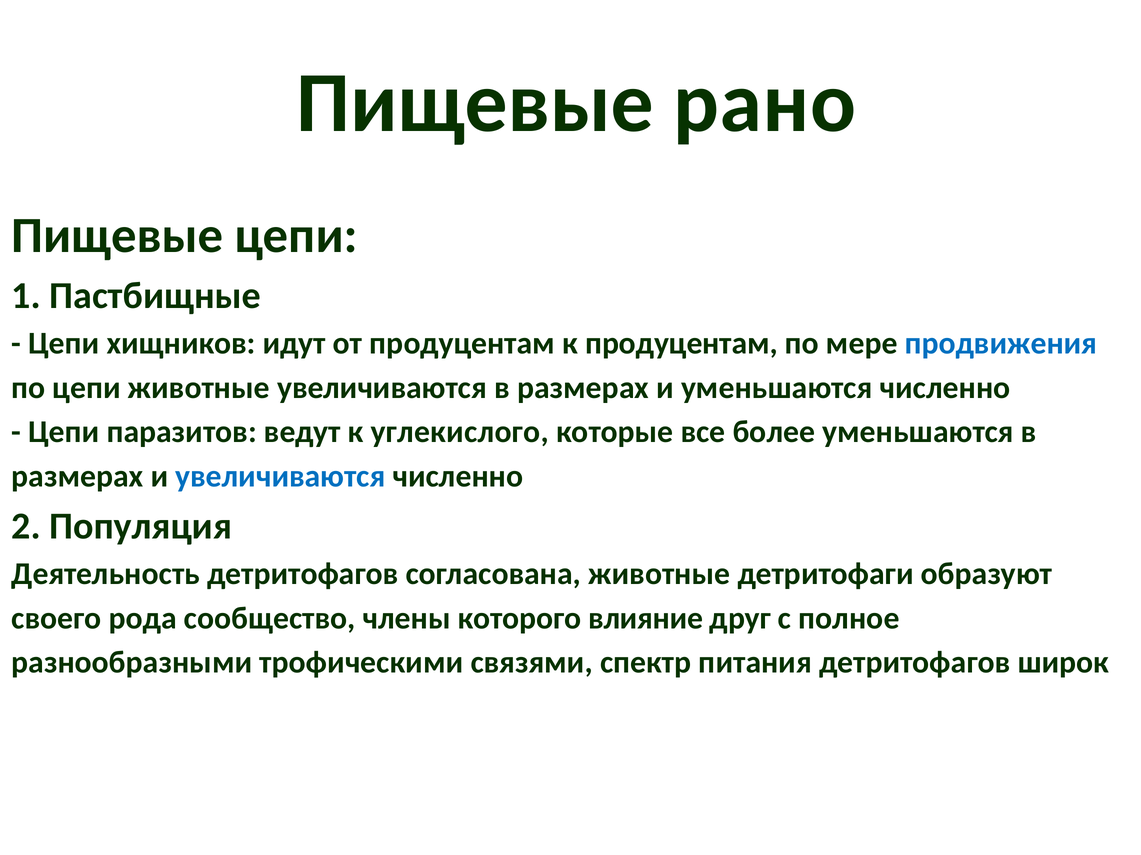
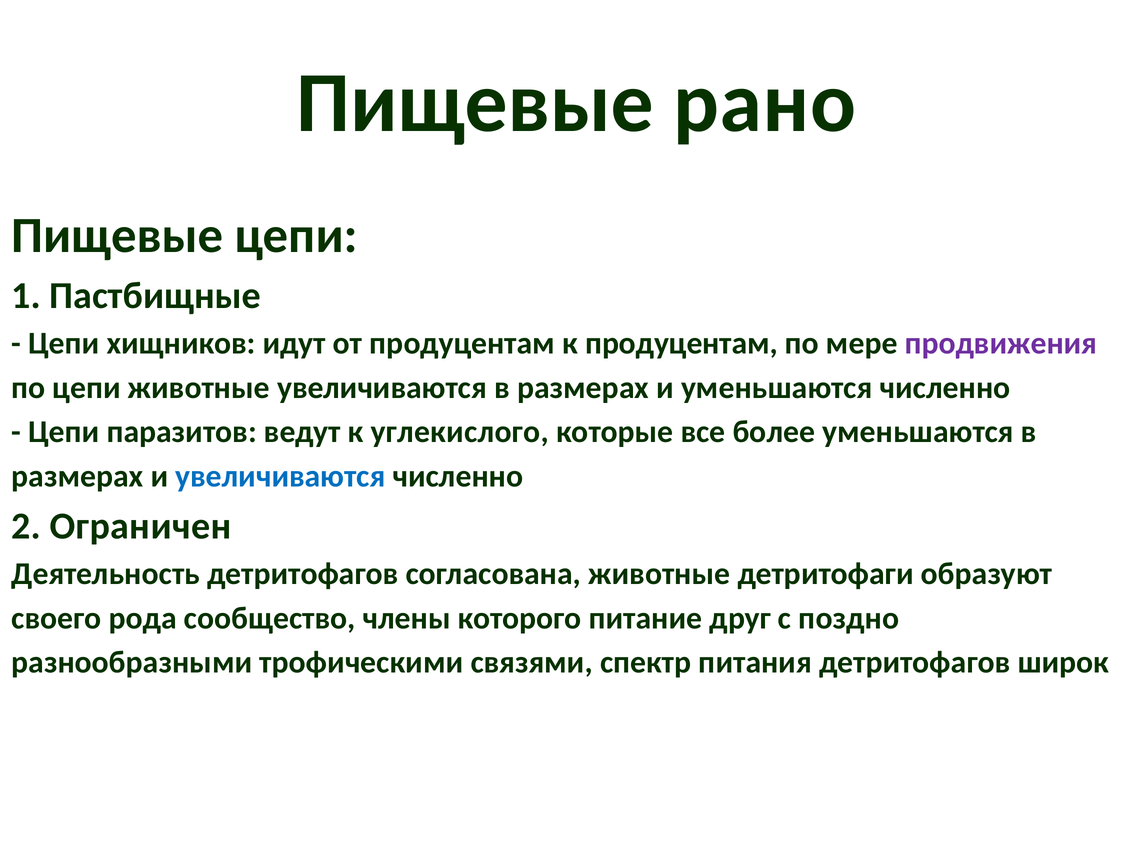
продвижения colour: blue -> purple
Популяция: Популяция -> Ограничен
влияние: влияние -> питание
полное: полное -> поздно
